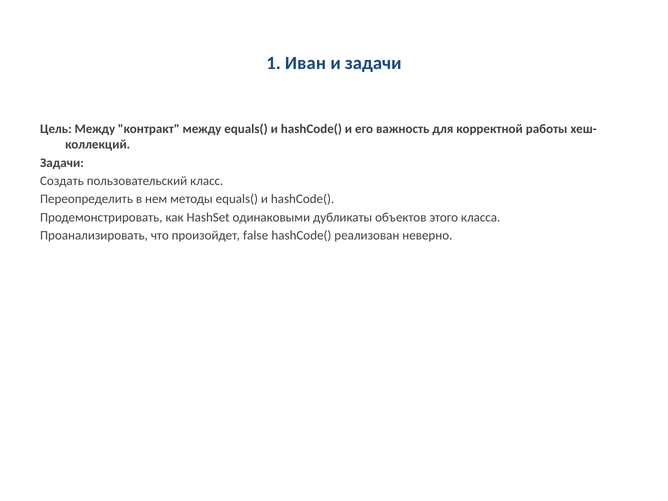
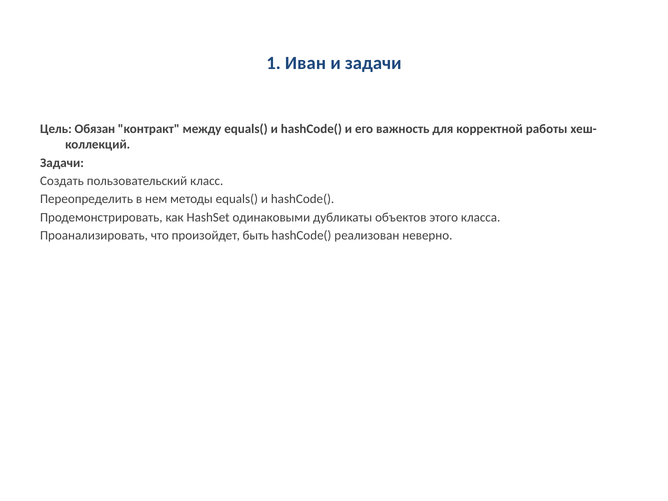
Цель Между: Между -> Обязан
false: false -> быть
